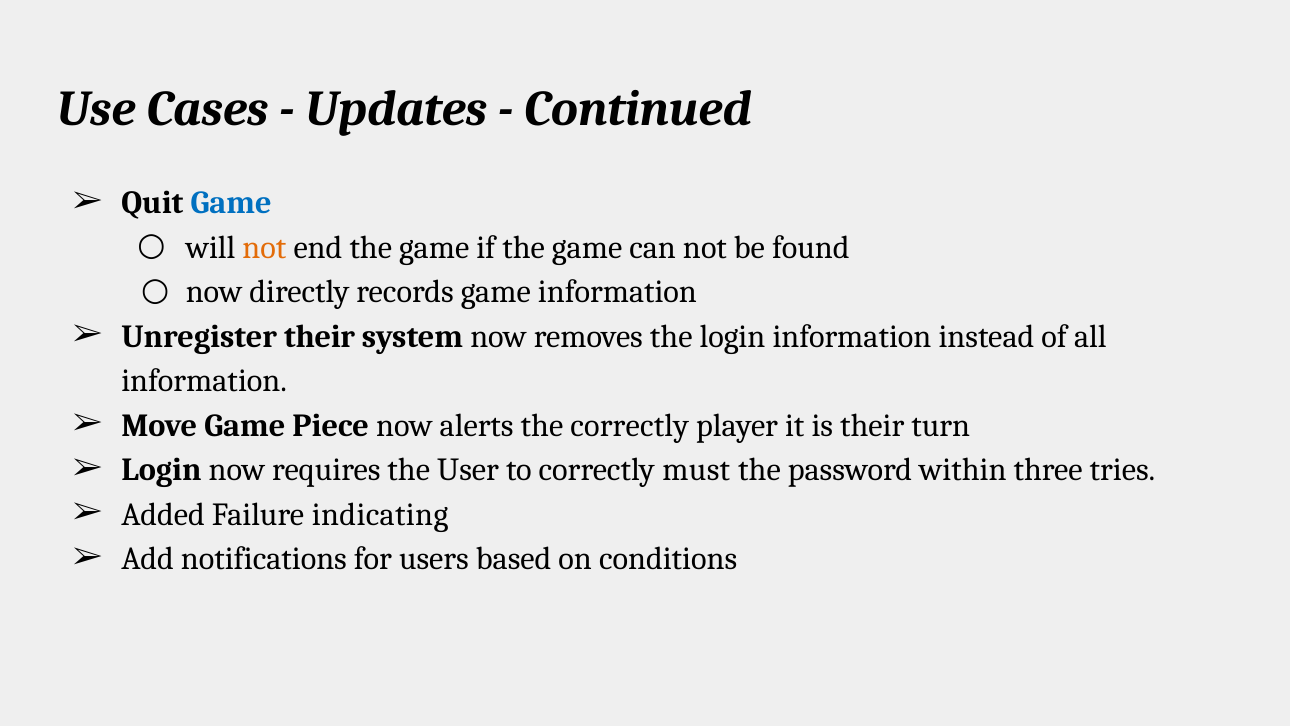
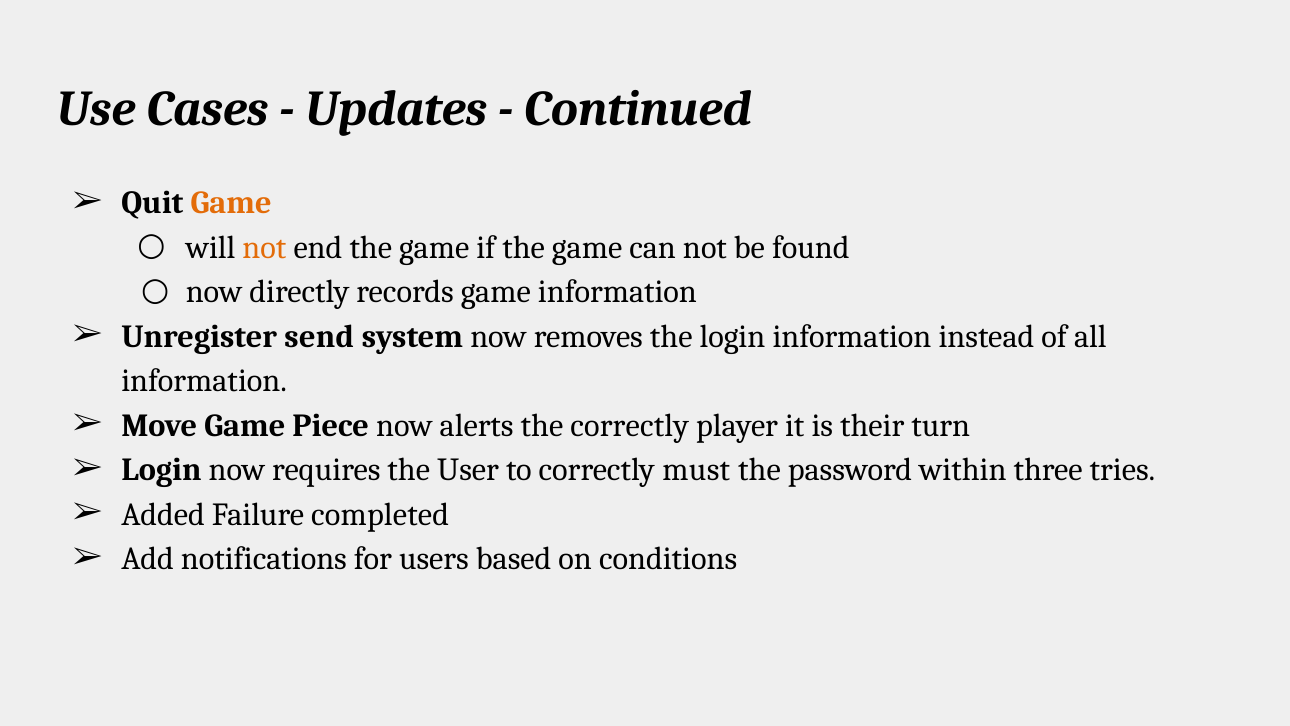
Game at (231, 203) colour: blue -> orange
Unregister their: their -> send
indicating: indicating -> completed
